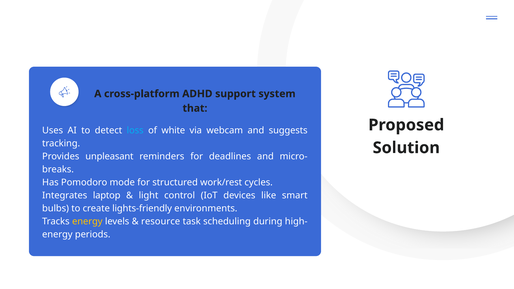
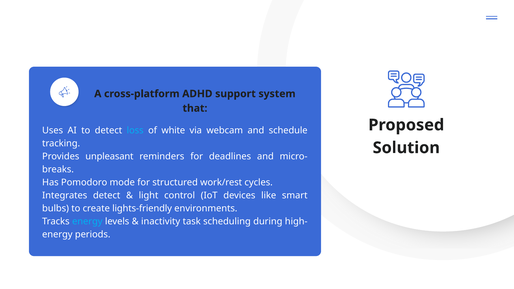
suggests: suggests -> schedule
Integrates laptop: laptop -> detect
energy at (87, 221) colour: yellow -> light blue
resource: resource -> inactivity
